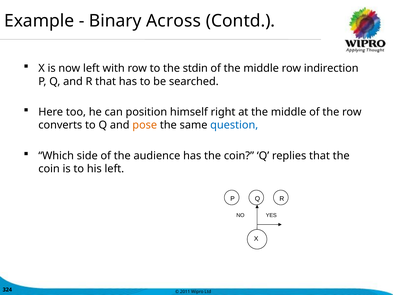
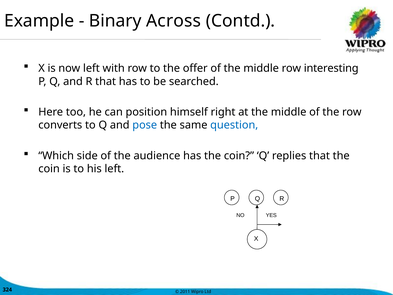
stdin: stdin -> offer
indirection: indirection -> interesting
pose colour: orange -> blue
